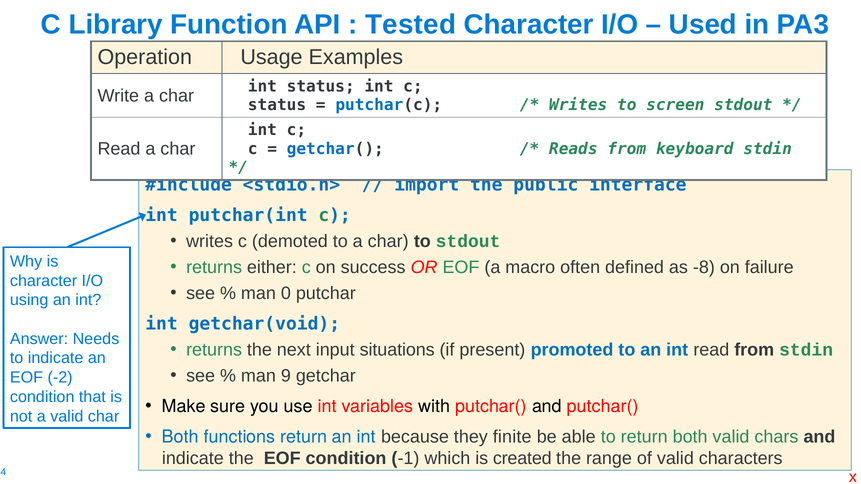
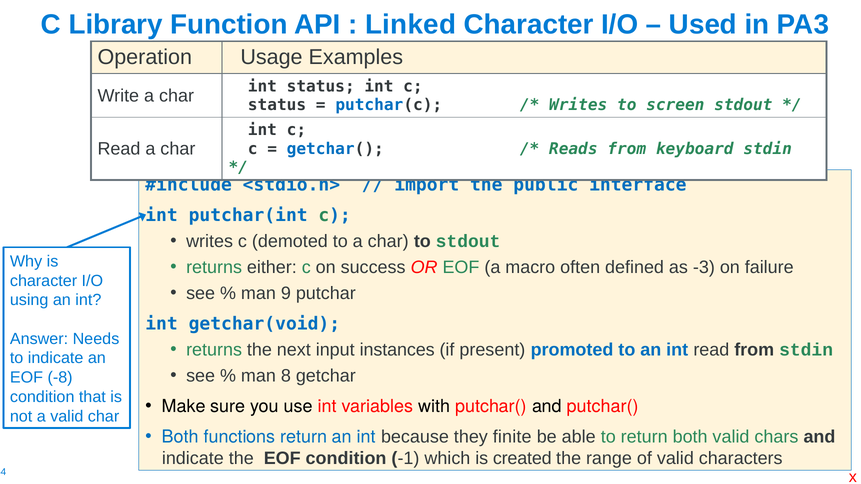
Tested: Tested -> Linked
-8: -8 -> -3
0: 0 -> 9
situations: situations -> instances
9: 9 -> 8
-2: -2 -> -8
